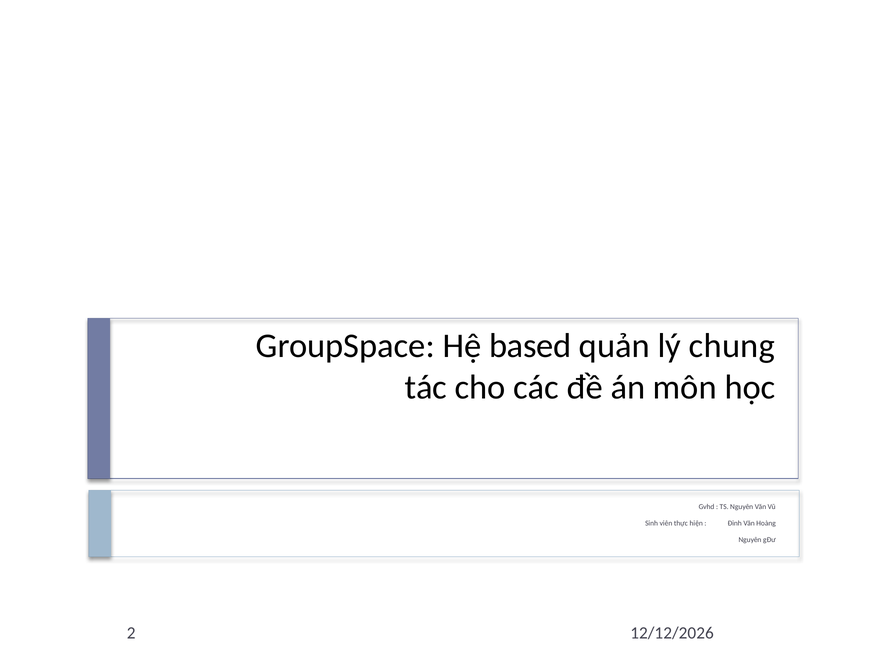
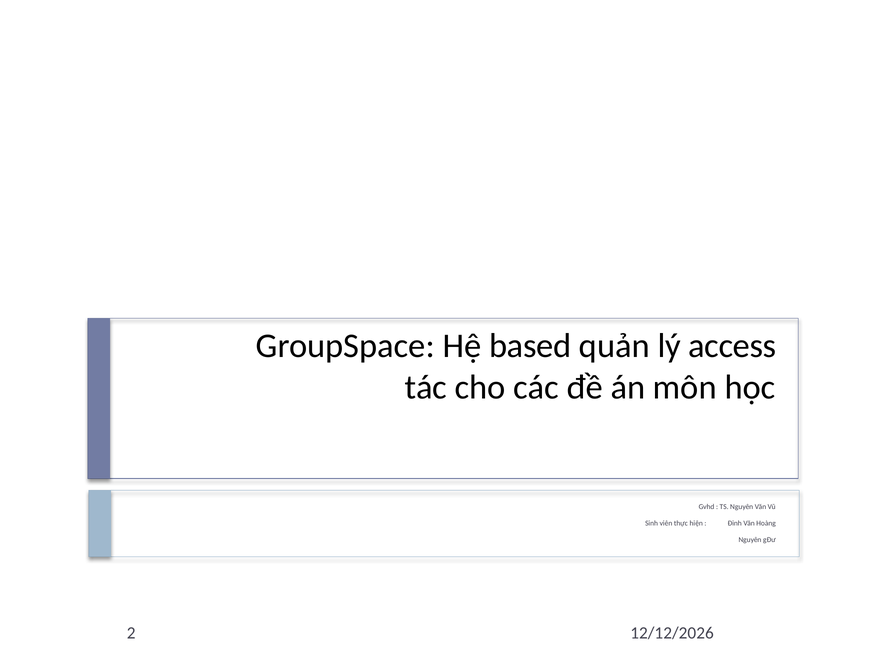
chung: chung -> access
